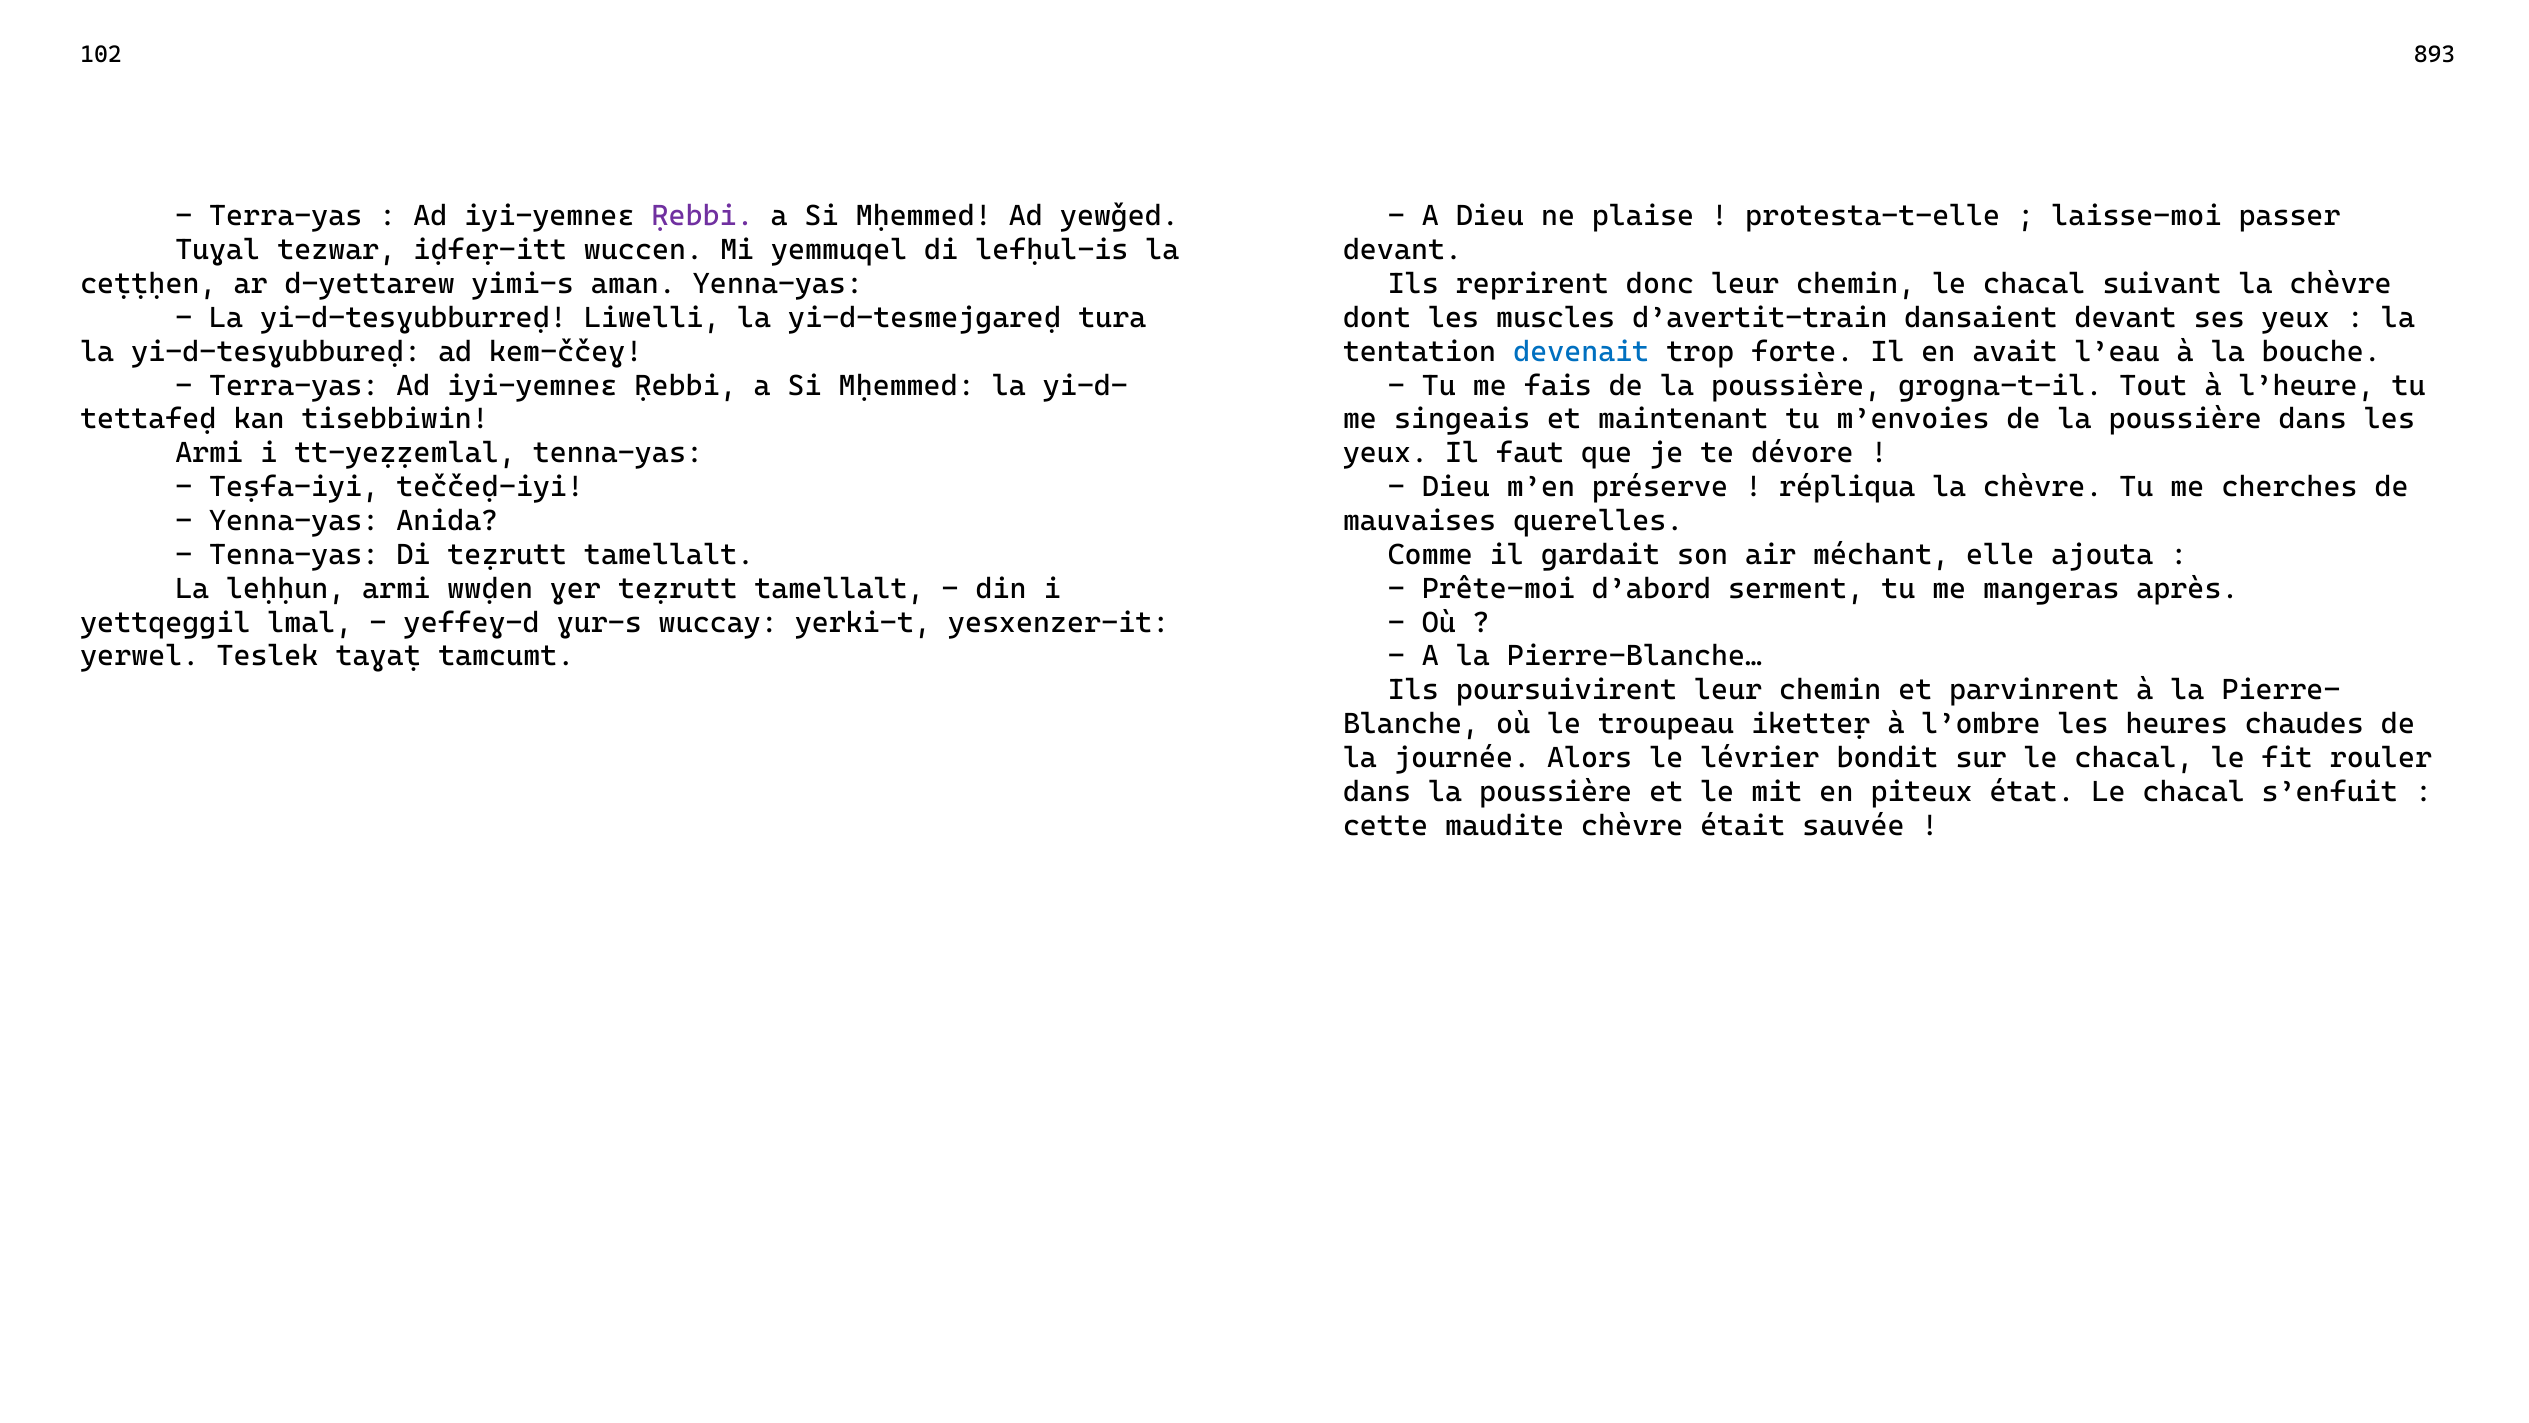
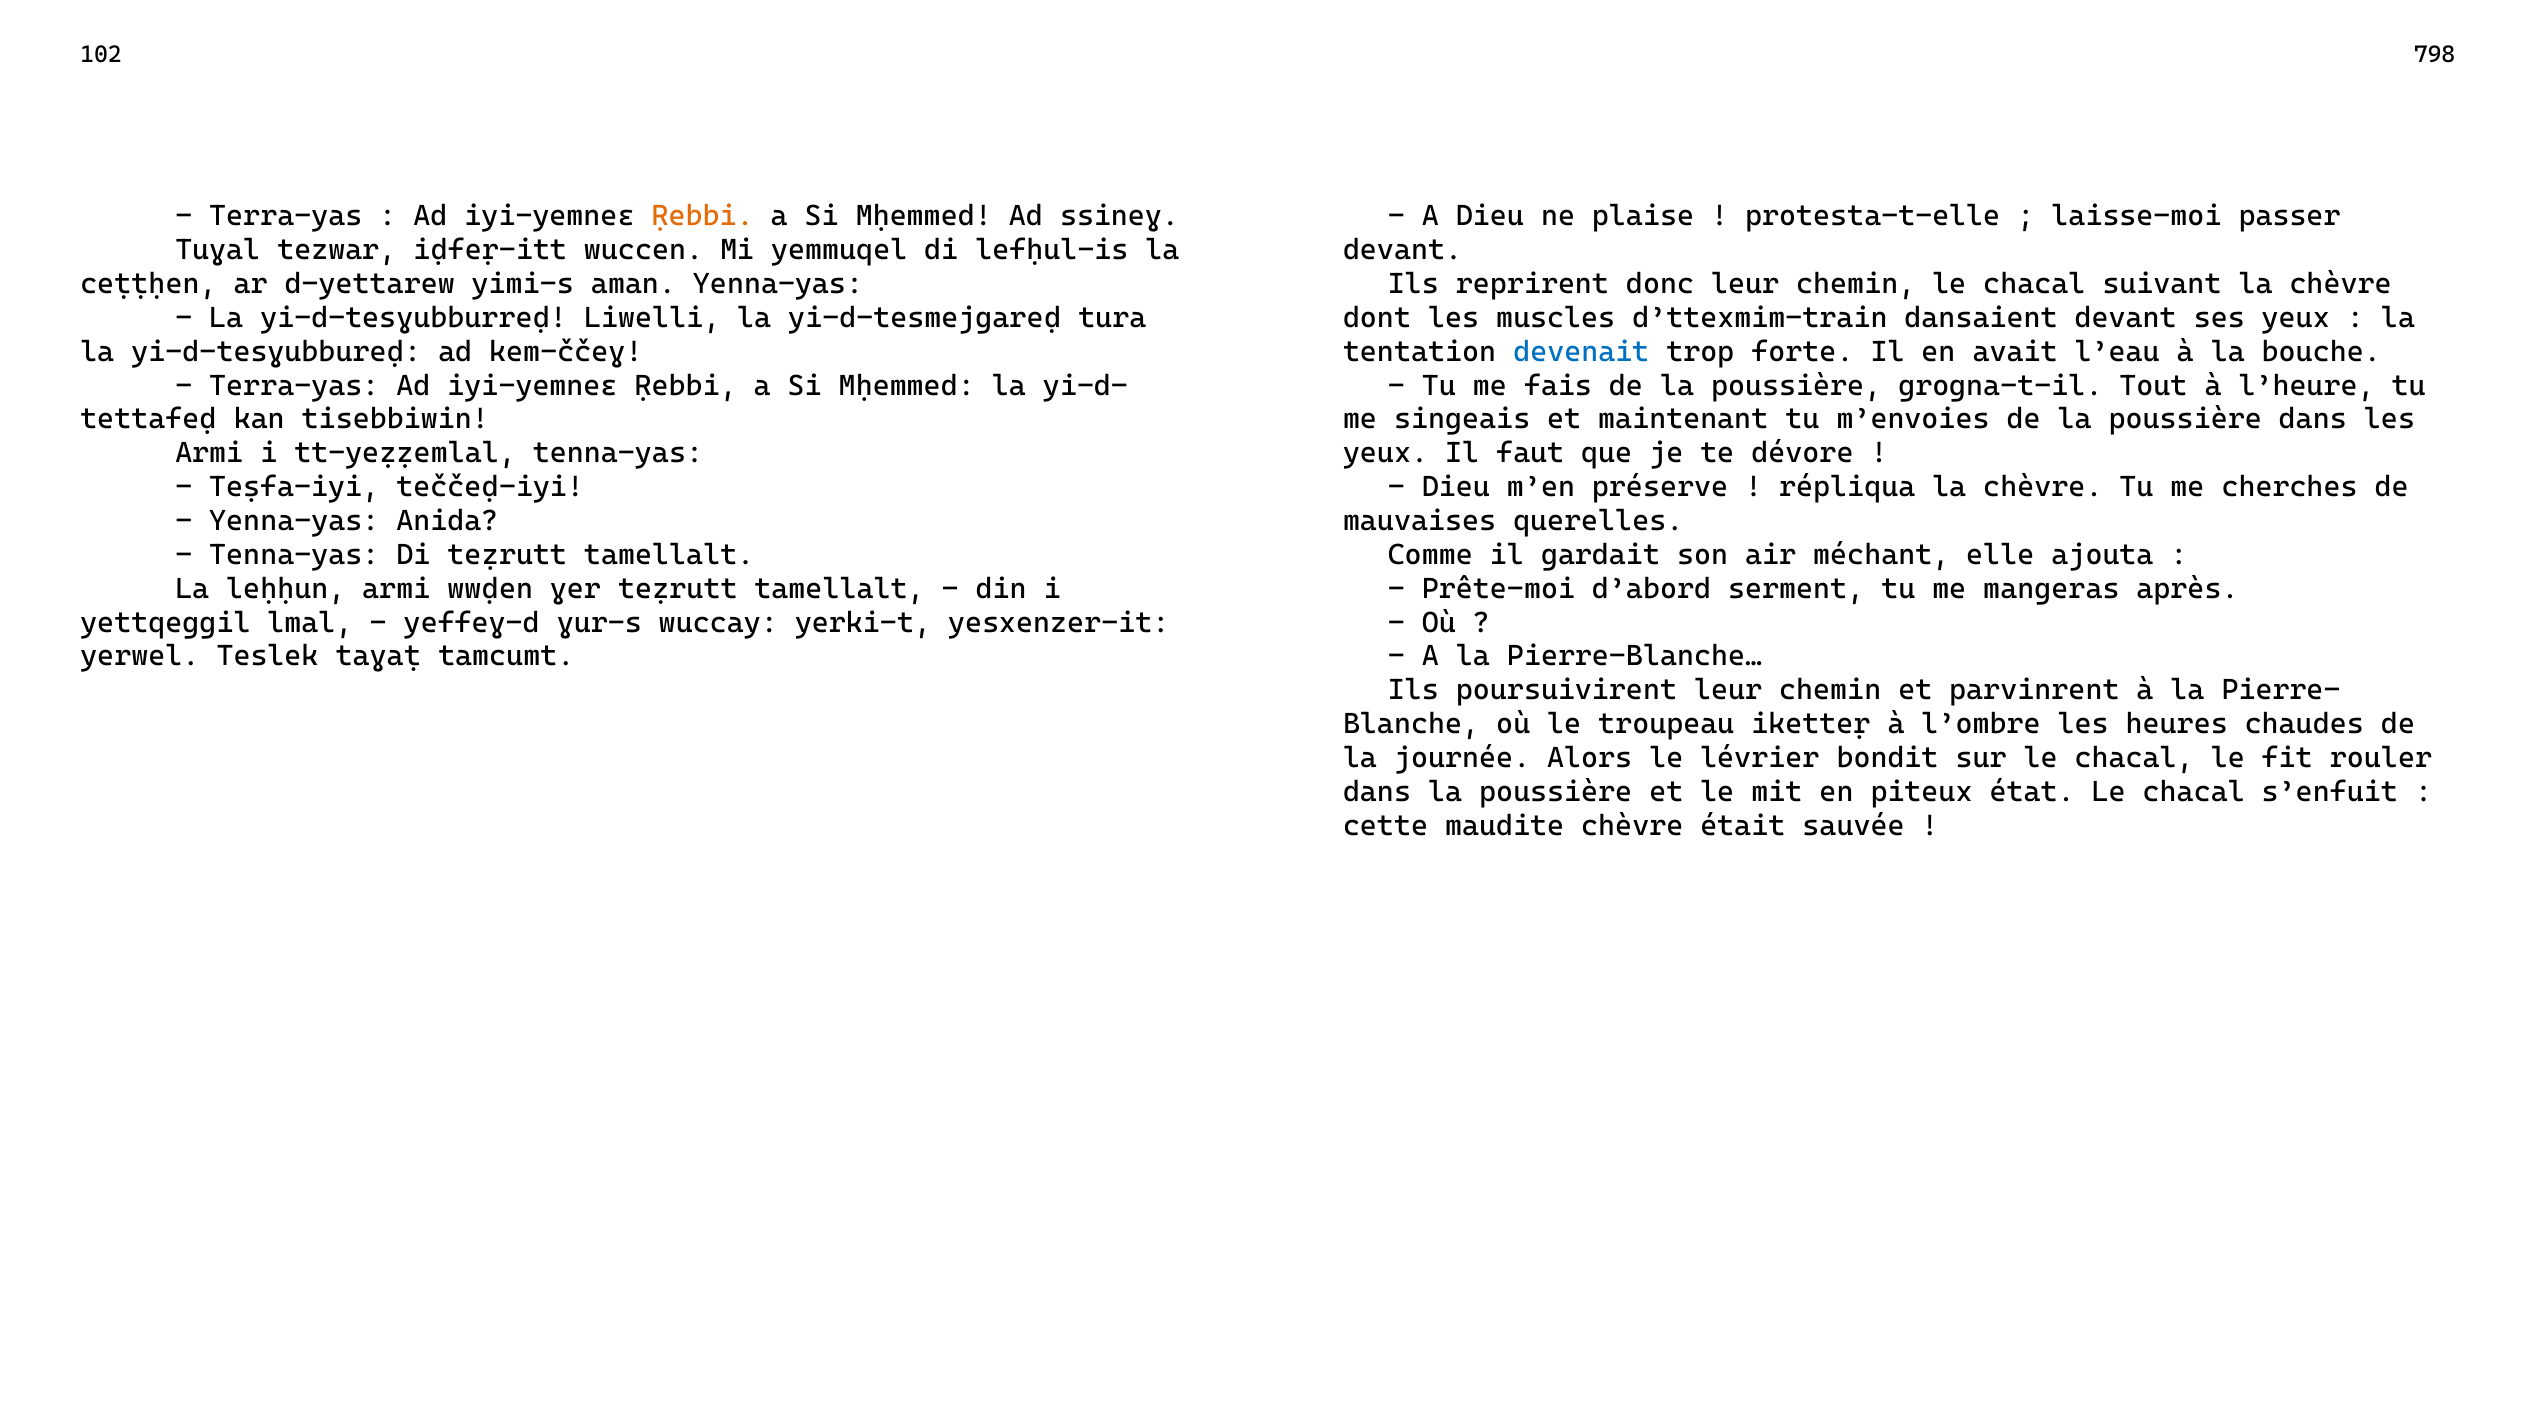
893: 893 -> 798
Ṛebbi at (703, 216) colour: purple -> orange
yewǧed: yewǧed -> ssineɣ
d’avertit-train: d’avertit-train -> d’ttexmim-train
